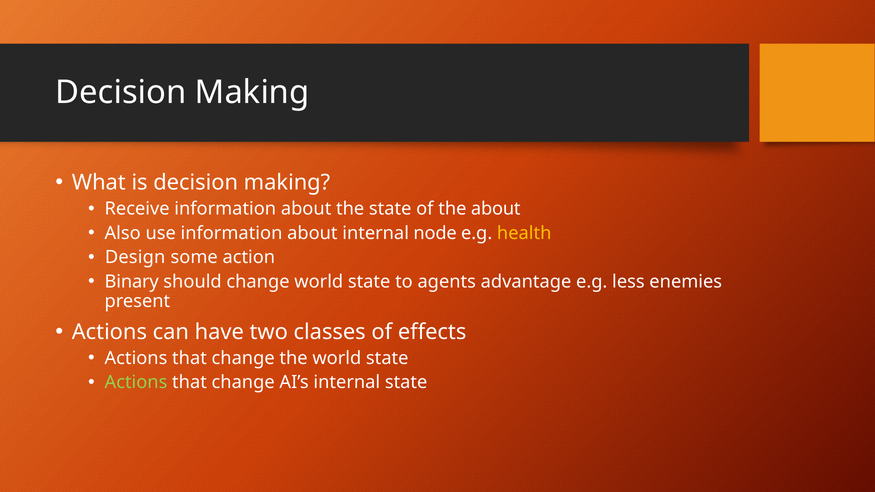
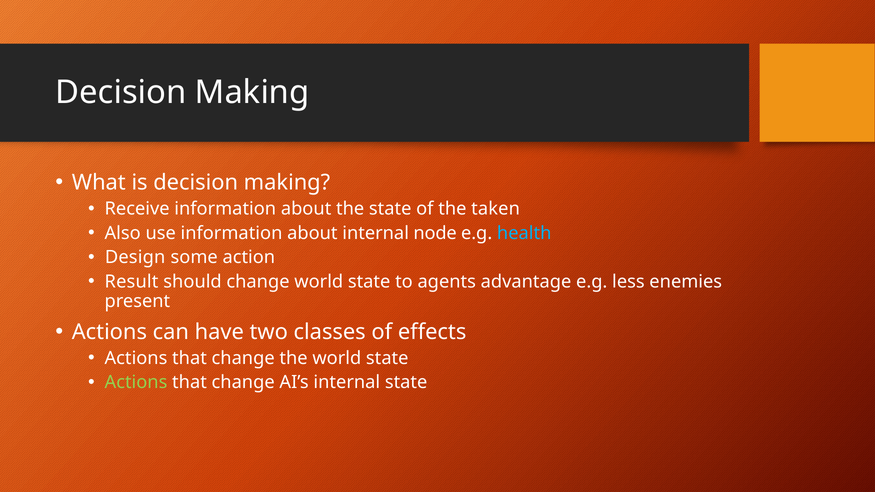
the about: about -> taken
health colour: yellow -> light blue
Binary: Binary -> Result
